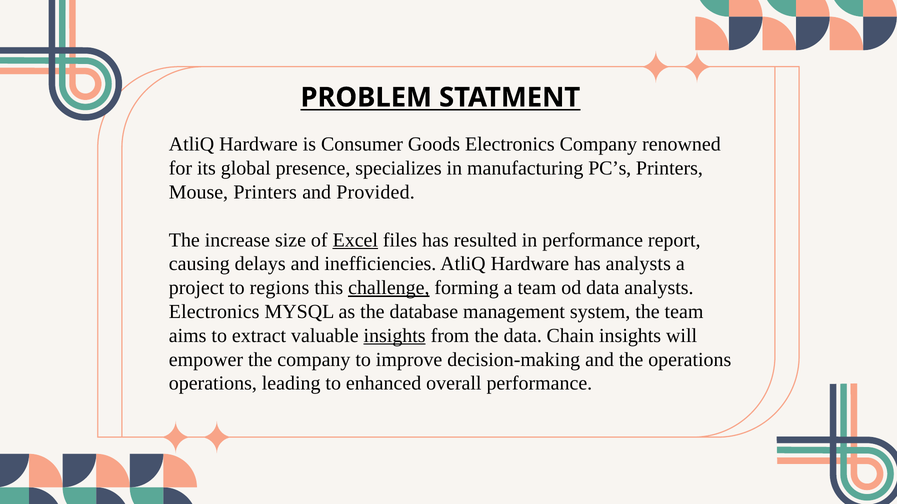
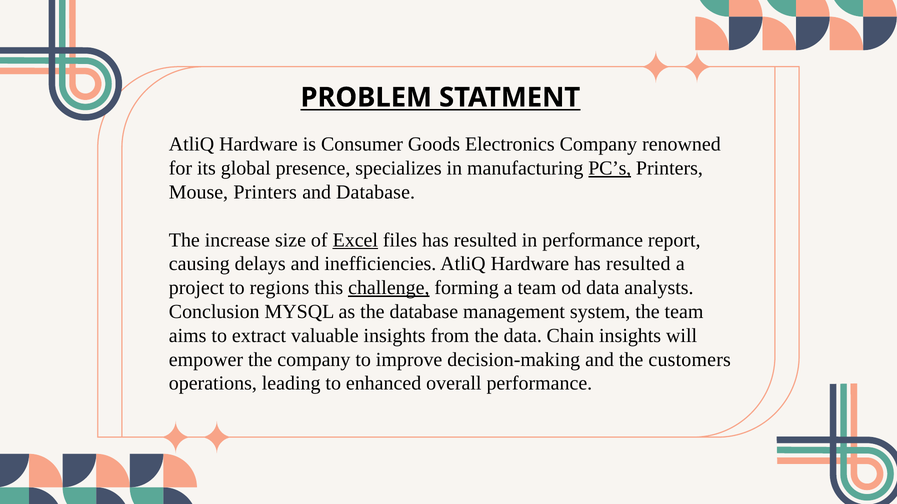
PC’s underline: none -> present
and Provided: Provided -> Database
Hardware has analysts: analysts -> resulted
Electronics at (214, 312): Electronics -> Conclusion
insights at (395, 336) underline: present -> none
the operations: operations -> customers
